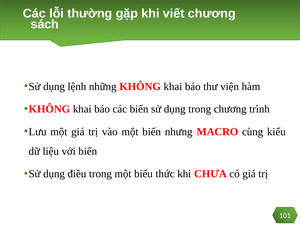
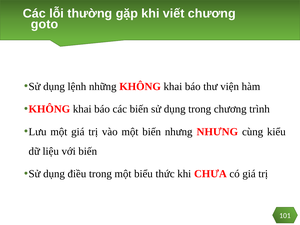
sách: sách -> goto
nhưng MACRO: MACRO -> NHƯNG
